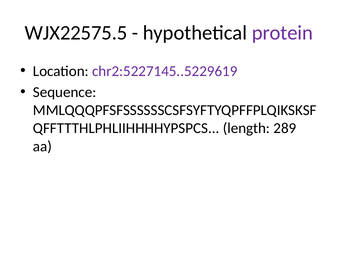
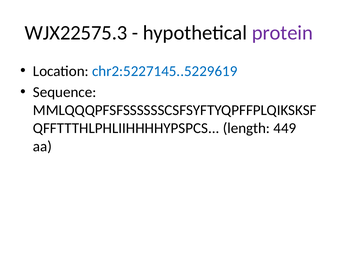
WJX22575.5: WJX22575.5 -> WJX22575.3
chr2:5227145..5229619 colour: purple -> blue
289: 289 -> 449
